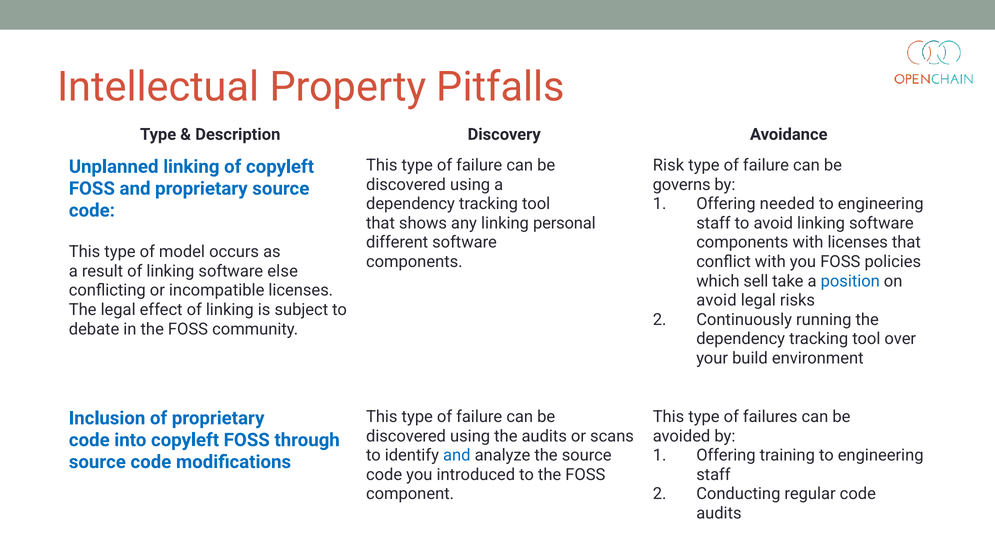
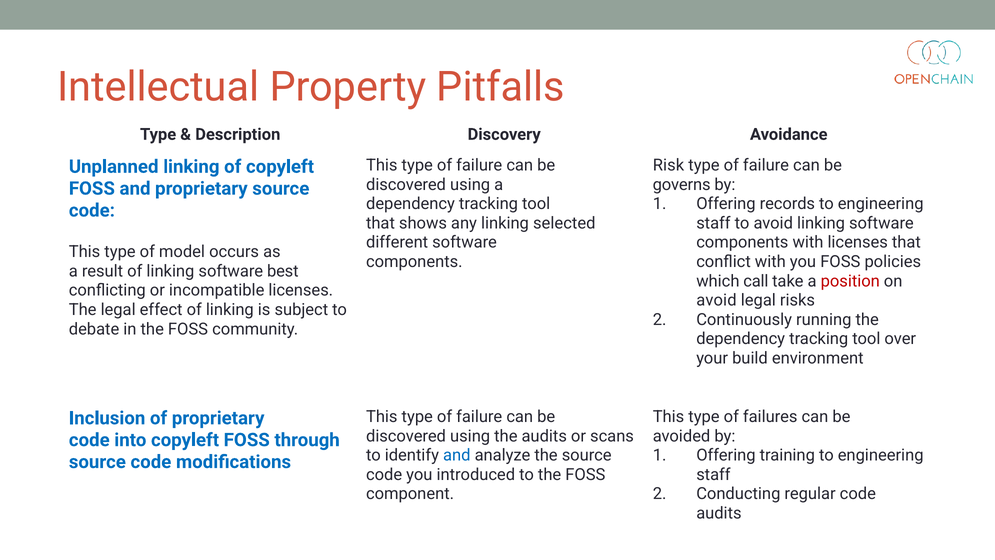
needed: needed -> records
personal: personal -> selected
else: else -> best
sell: sell -> call
position colour: blue -> red
